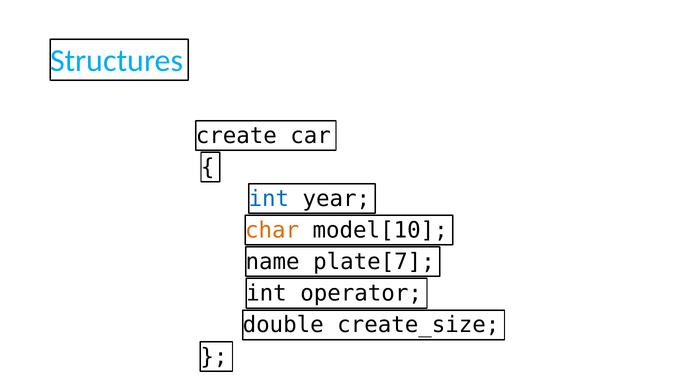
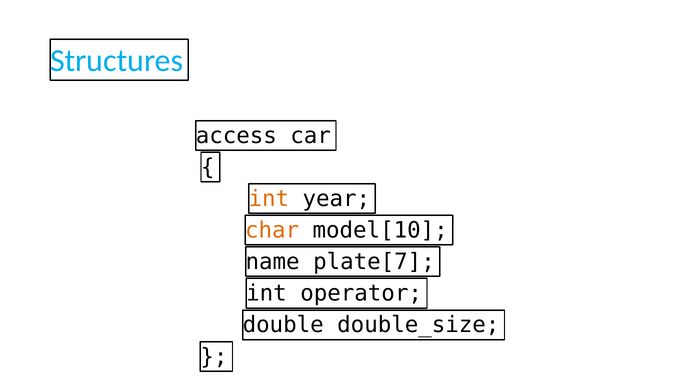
create: create -> access
int at (269, 199) colour: blue -> orange
create_size: create_size -> double_size
